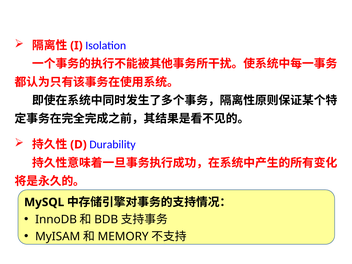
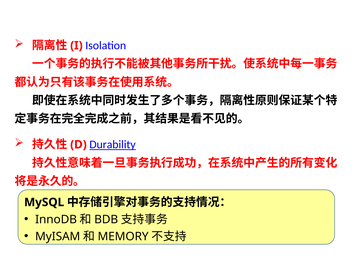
Durability underline: none -> present
